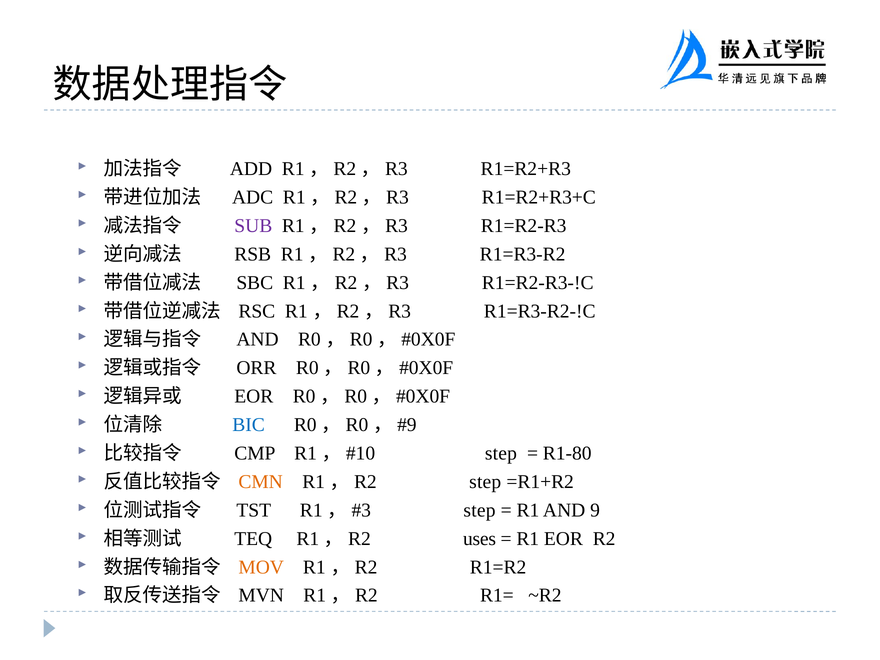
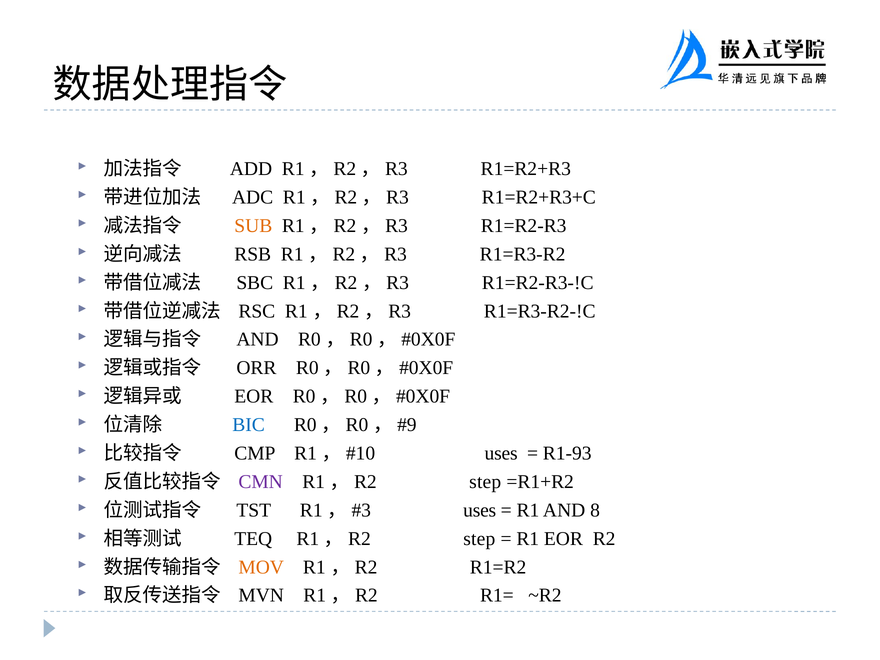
SUB colour: purple -> orange
step at (501, 453): step -> uses
R1-80: R1-80 -> R1-93
CMN colour: orange -> purple
step at (480, 510): step -> uses
9: 9 -> 8
TEQ R1，R2 uses: uses -> step
